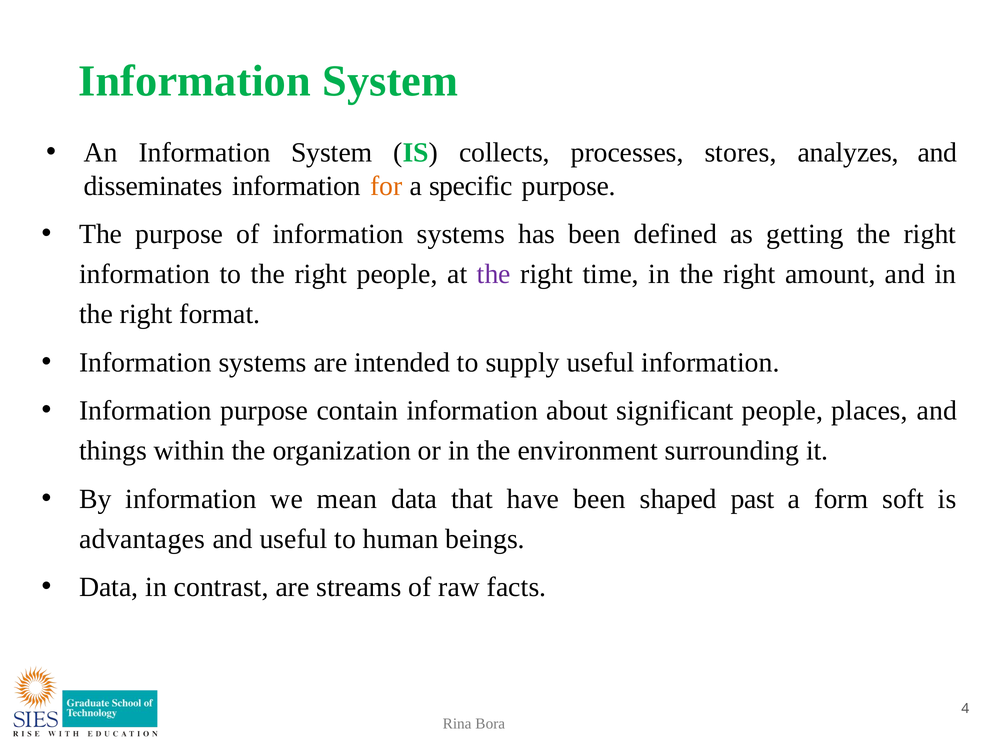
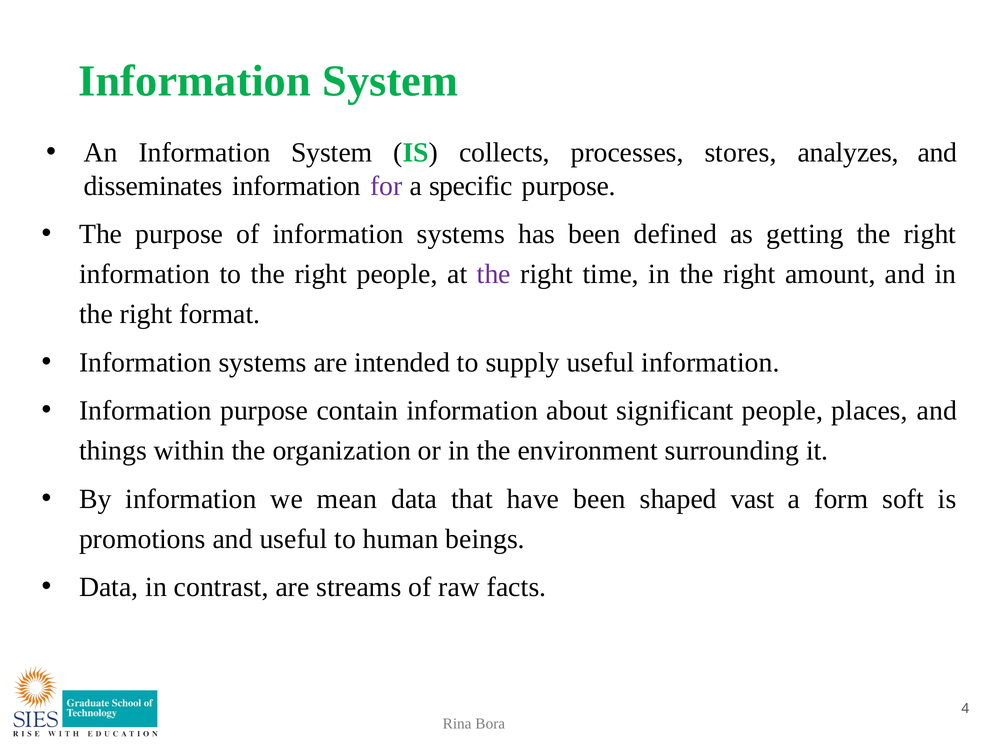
for colour: orange -> purple
past: past -> vast
advantages: advantages -> promotions
